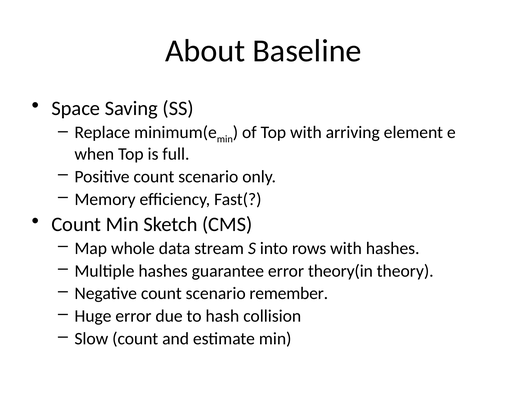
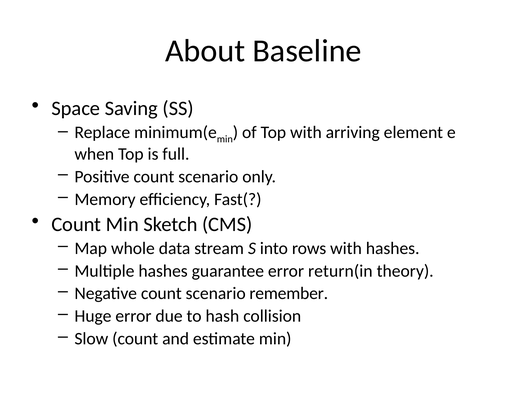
theory(in: theory(in -> return(in
